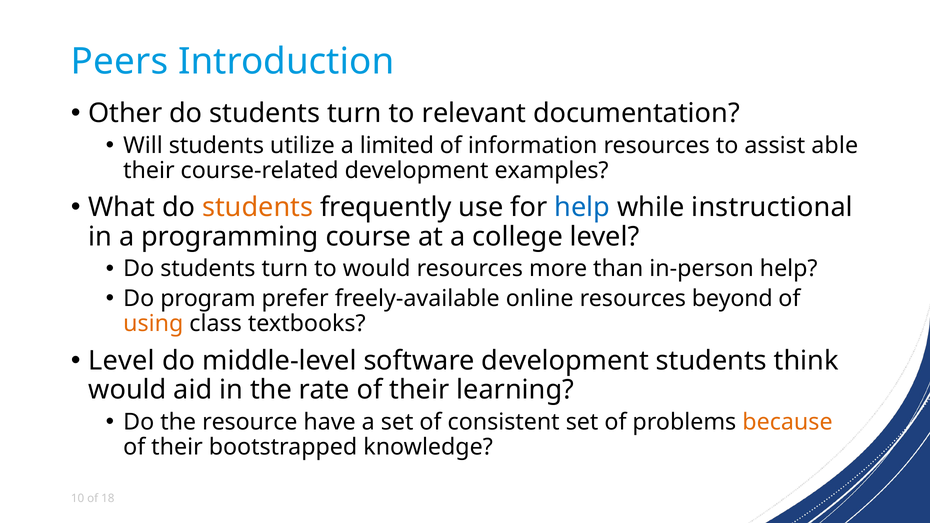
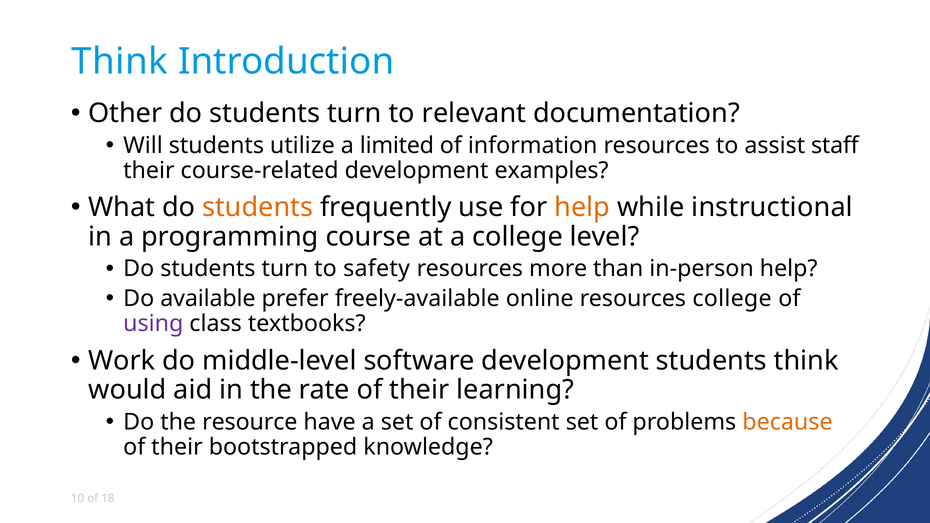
Peers at (120, 61): Peers -> Think
able: able -> staff
help at (582, 207) colour: blue -> orange
to would: would -> safety
program: program -> available
resources beyond: beyond -> college
using colour: orange -> purple
Level at (122, 361): Level -> Work
